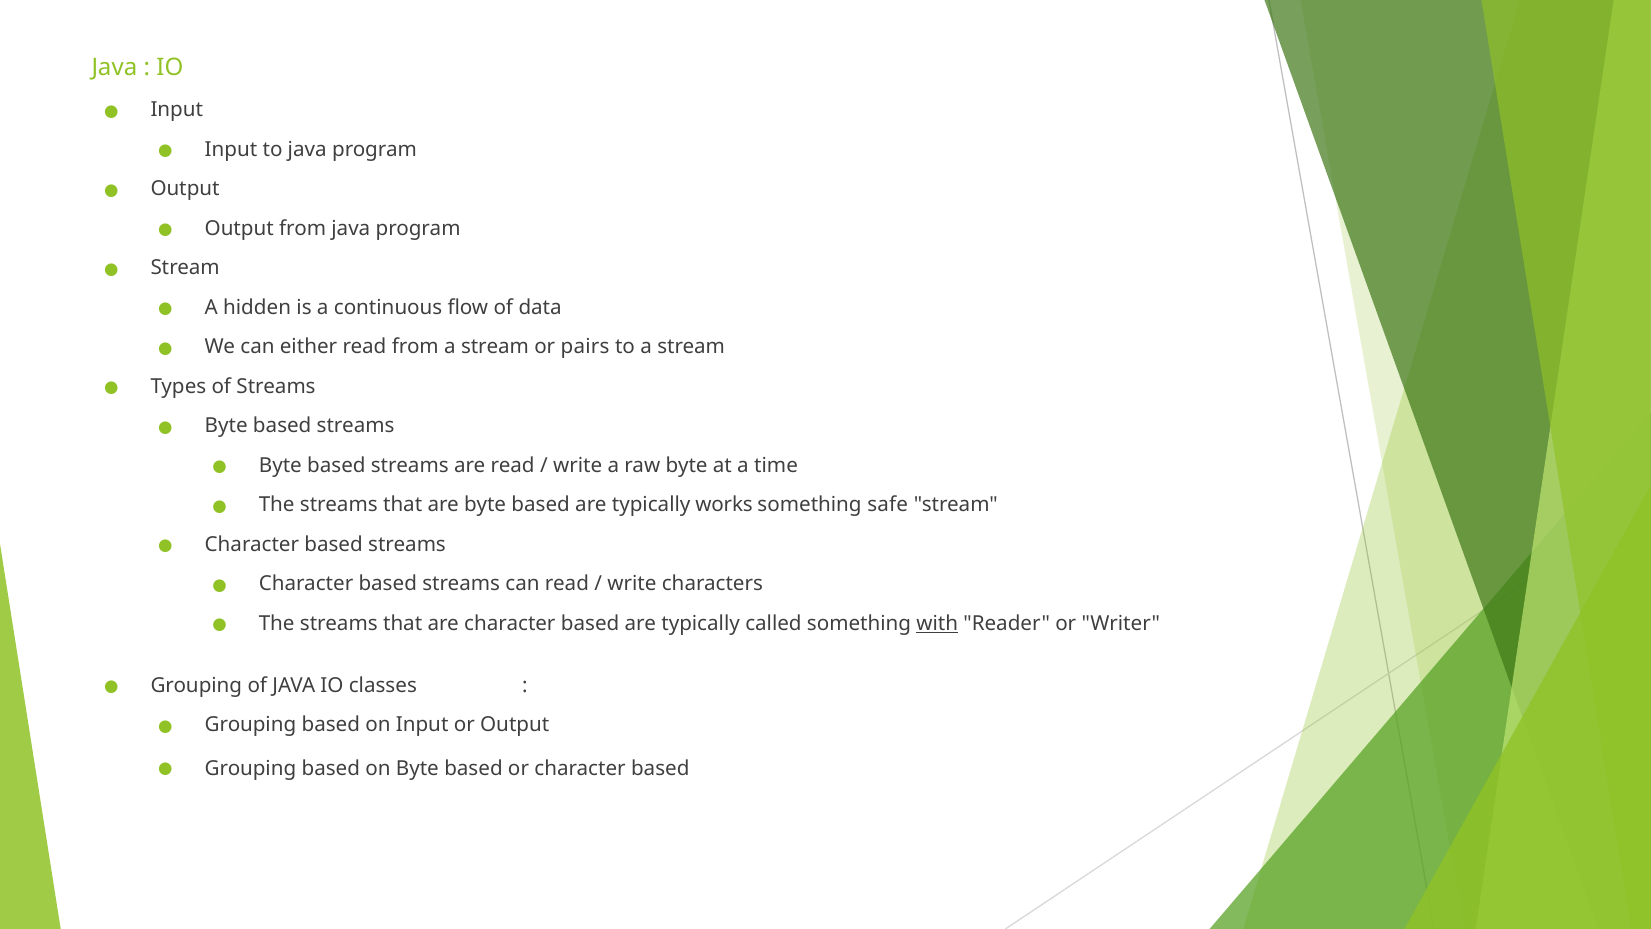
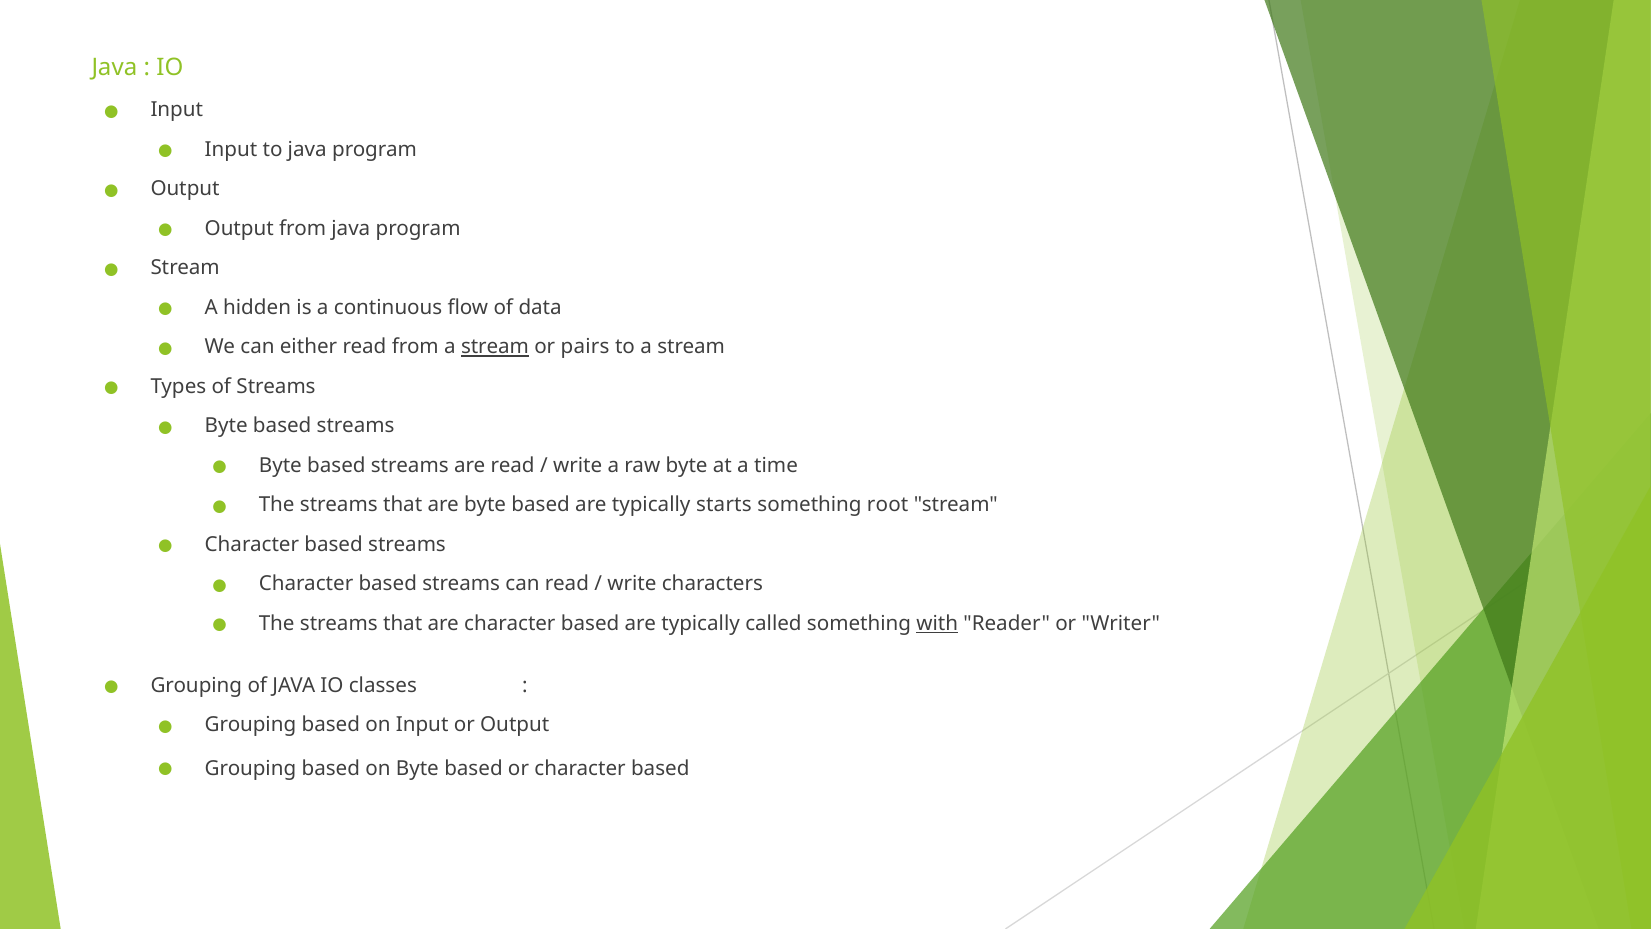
stream at (495, 347) underline: none -> present
works: works -> starts
safe: safe -> root
